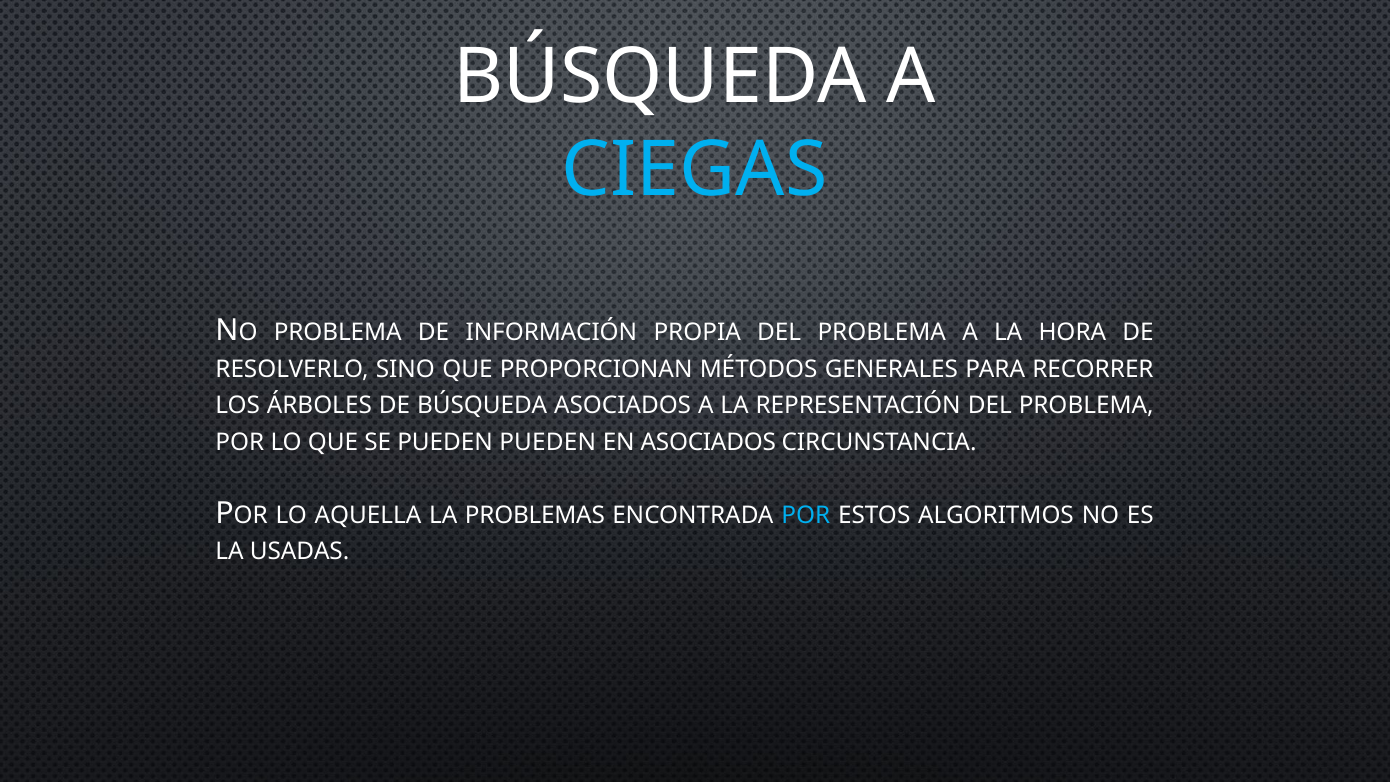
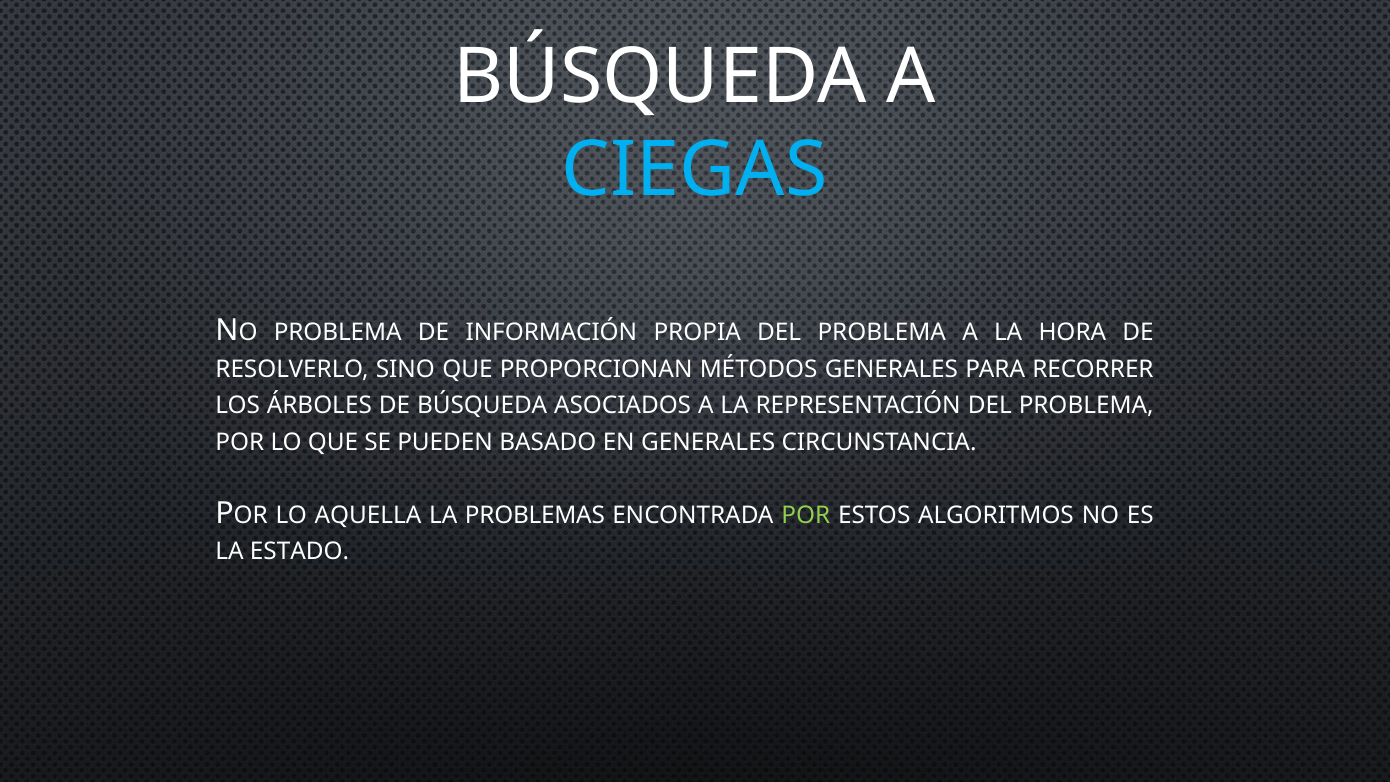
PUEDEN PUEDEN: PUEDEN -> BASADO
EN ASOCIADOS: ASOCIADOS -> GENERALES
POR at (806, 515) colour: light blue -> light green
USADAS: USADAS -> ESTADO
